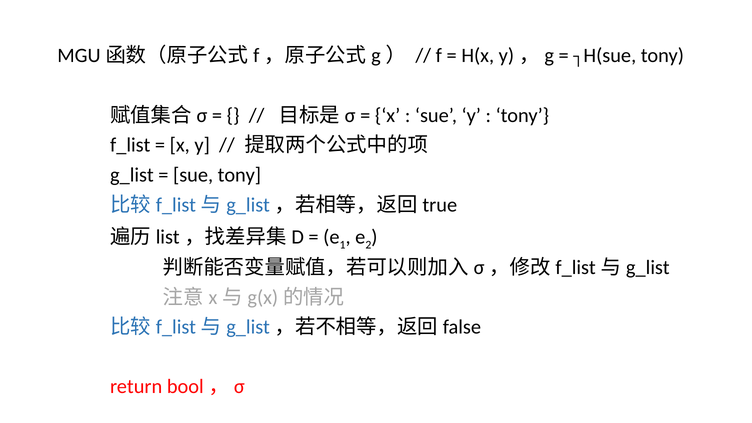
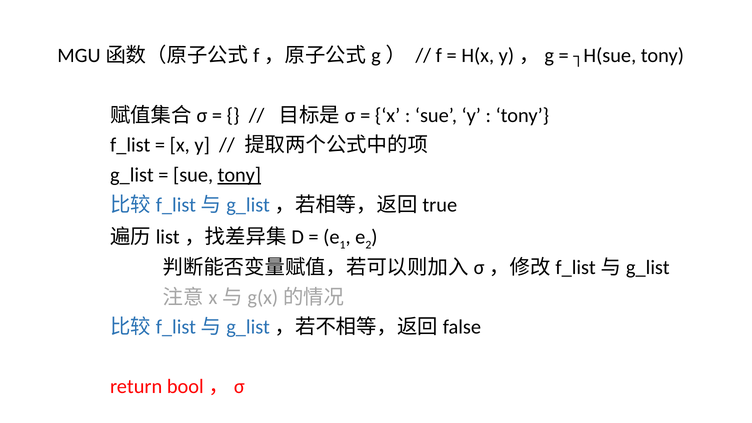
tony at (239, 175) underline: none -> present
